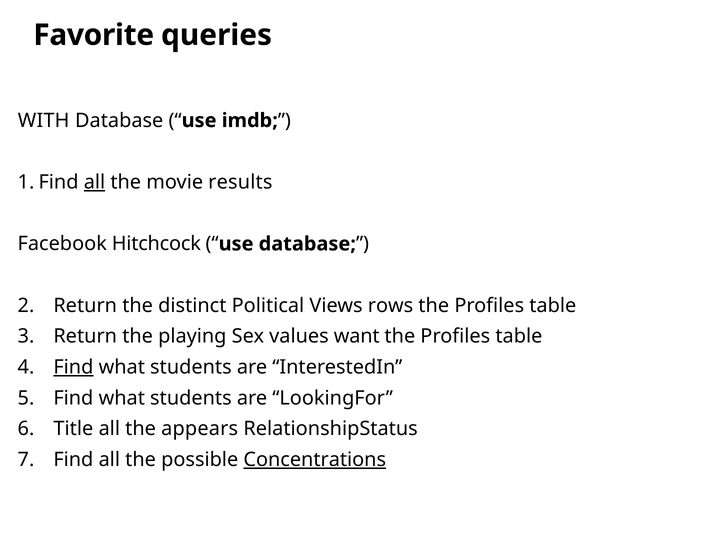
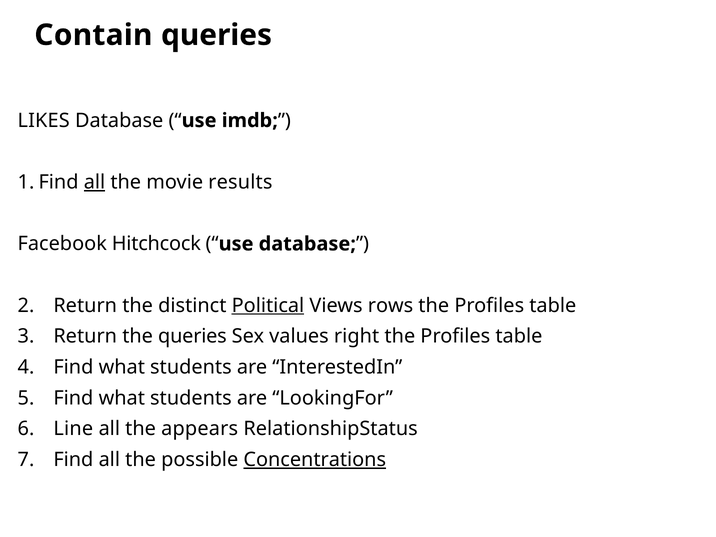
Favorite: Favorite -> Contain
WITH: WITH -> LIKES
Political underline: none -> present
the playing: playing -> queries
want: want -> right
Find at (73, 367) underline: present -> none
Title: Title -> Line
